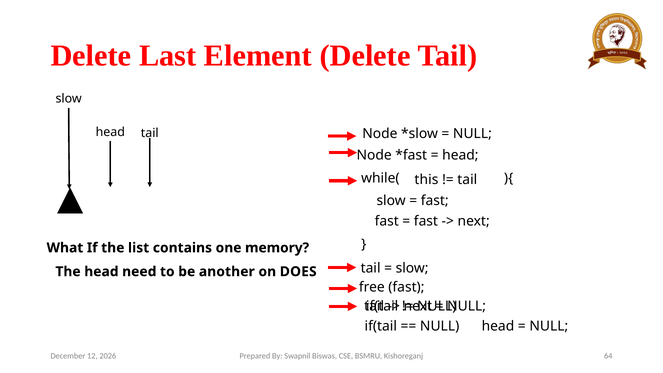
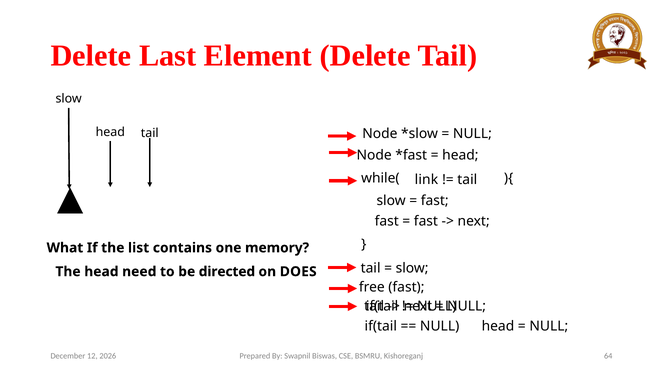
this: this -> link
another: another -> directed
